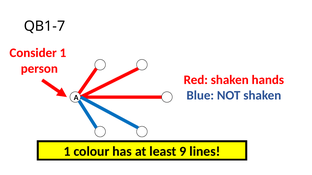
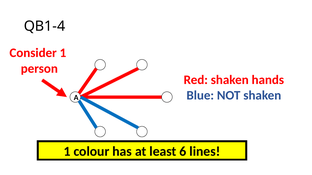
QB1-7: QB1-7 -> QB1-4
9: 9 -> 6
